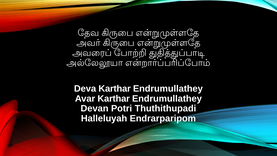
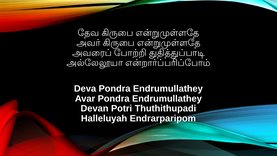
Deva Karthar: Karthar -> Pondra
Avar Karthar: Karthar -> Pondra
